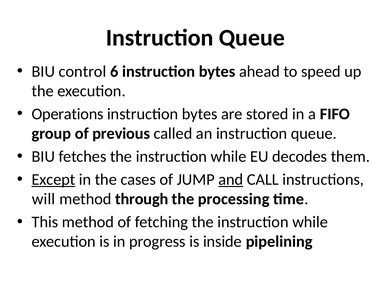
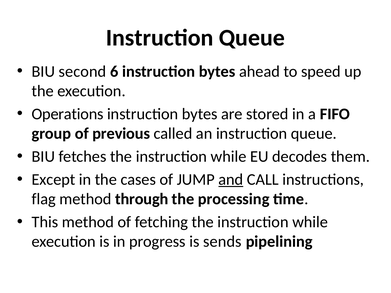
control: control -> second
Except underline: present -> none
will: will -> flag
inside: inside -> sends
